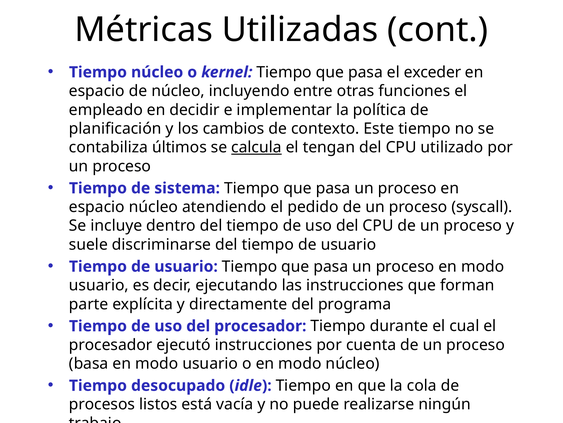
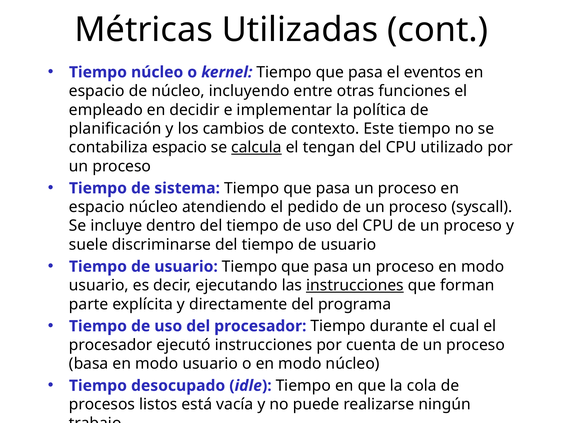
exceder: exceder -> eventos
contabiliza últimos: últimos -> espacio
instrucciones at (355, 285) underline: none -> present
